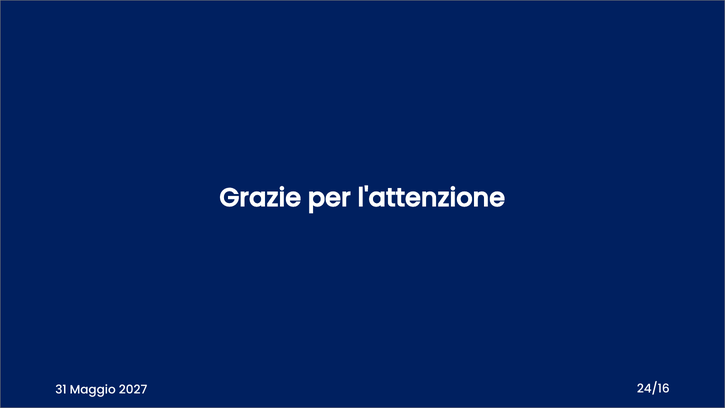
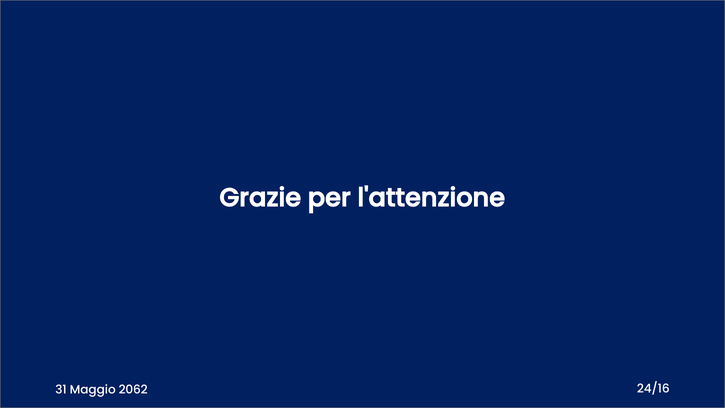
2027: 2027 -> 2062
